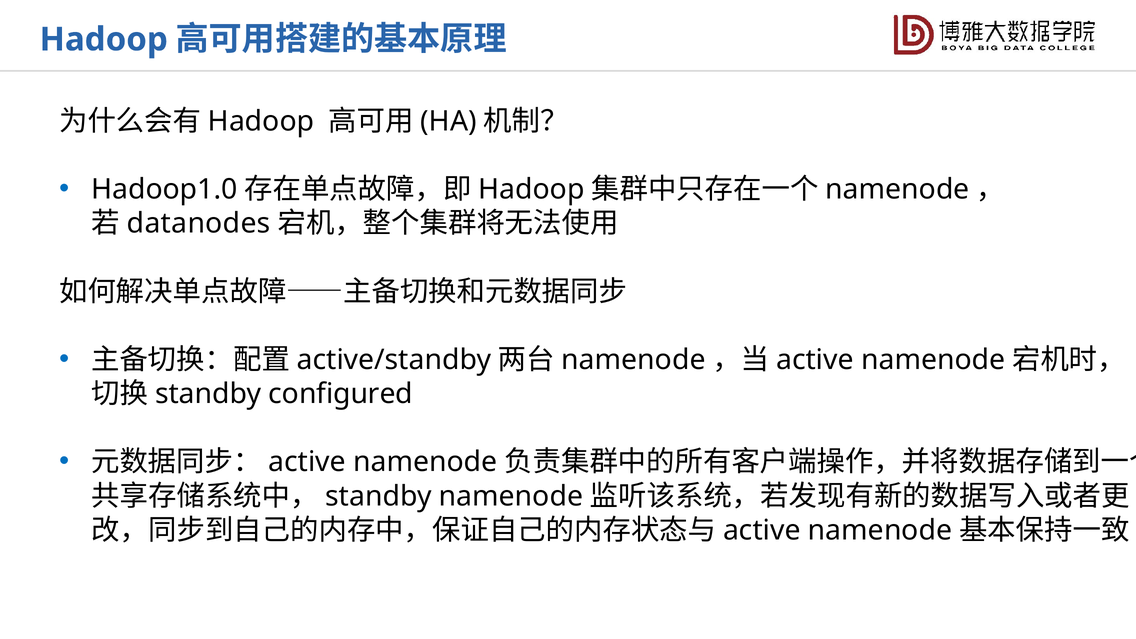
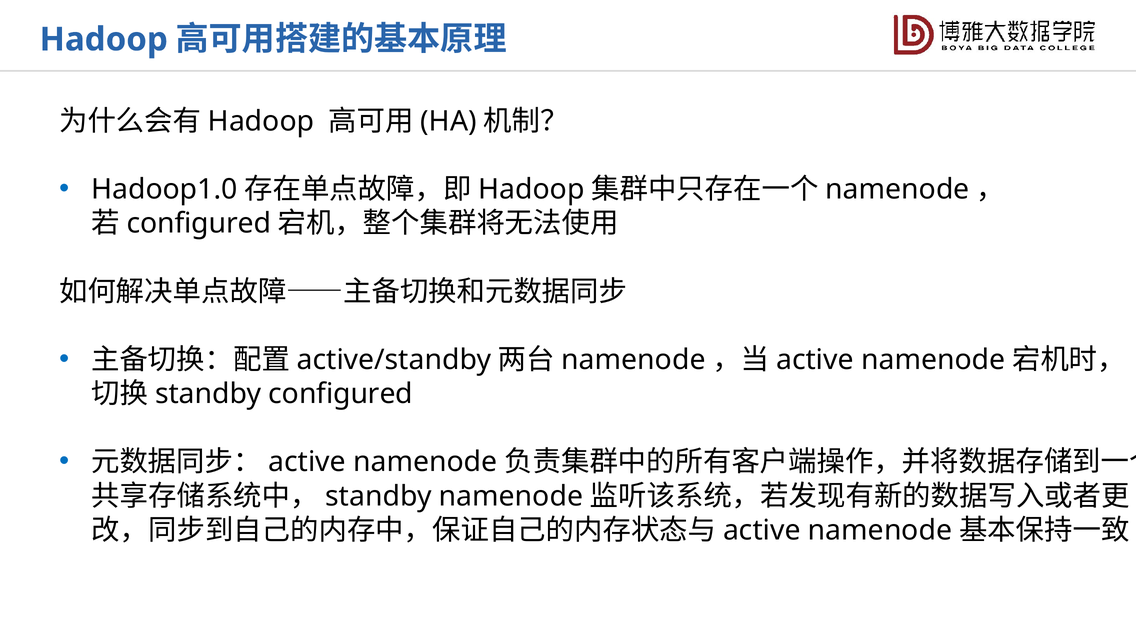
datanodes at (199, 224): datanodes -> configured
